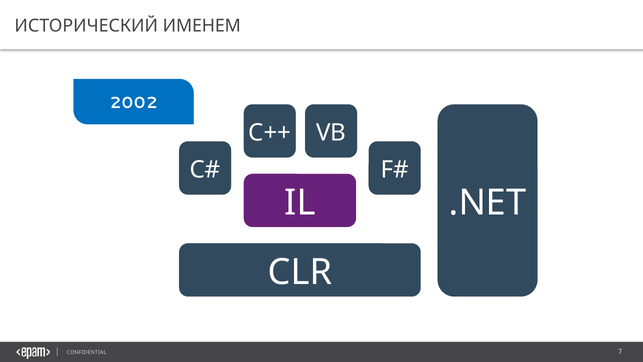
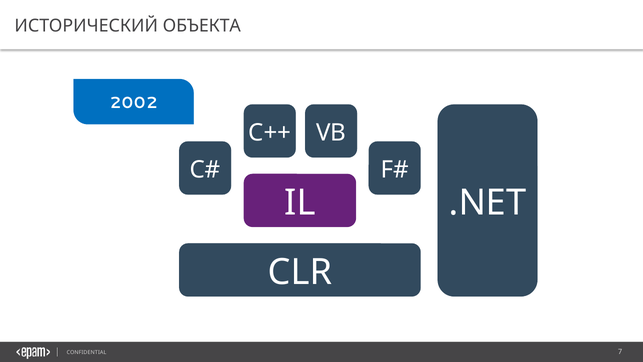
ИМЕНЕМ: ИМЕНЕМ -> ОБЪЕКТА
